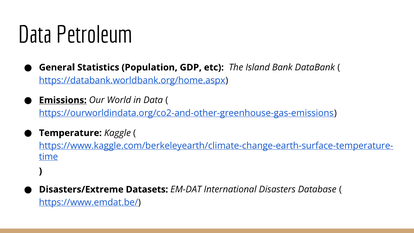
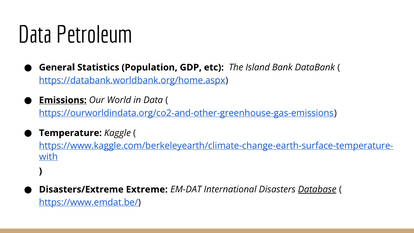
time: time -> with
Datasets: Datasets -> Extreme
Database underline: none -> present
